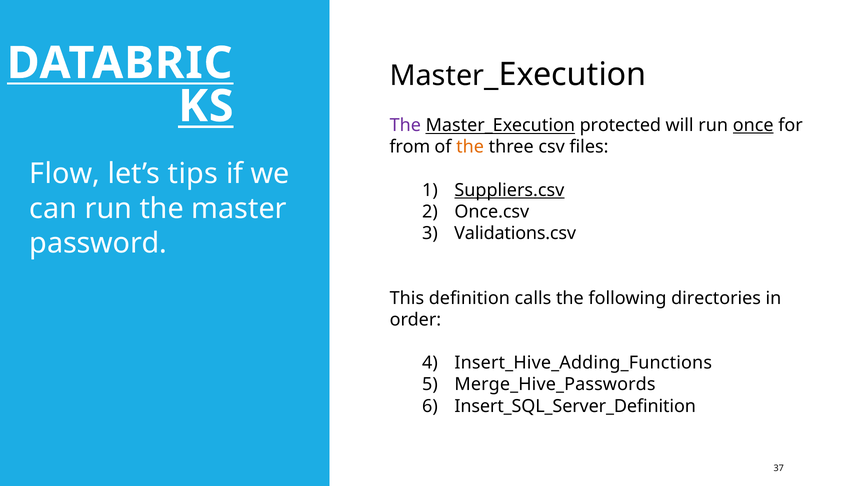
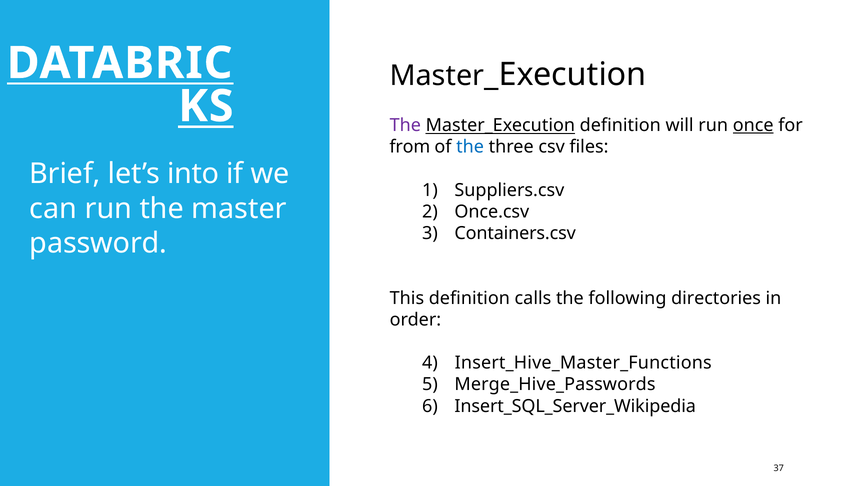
Master_Execution protected: protected -> definition
the at (470, 147) colour: orange -> blue
Flow: Flow -> Brief
tips: tips -> into
Suppliers.csv underline: present -> none
Validations.csv: Validations.csv -> Containers.csv
Insert_Hive_Adding_Functions: Insert_Hive_Adding_Functions -> Insert_Hive_Master_Functions
Insert_SQL_Server_Definition: Insert_SQL_Server_Definition -> Insert_SQL_Server_Wikipedia
